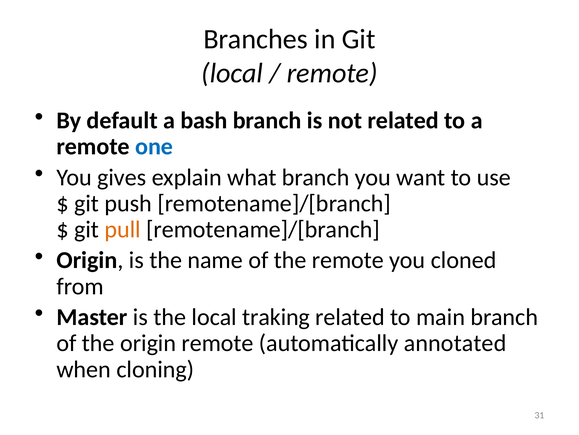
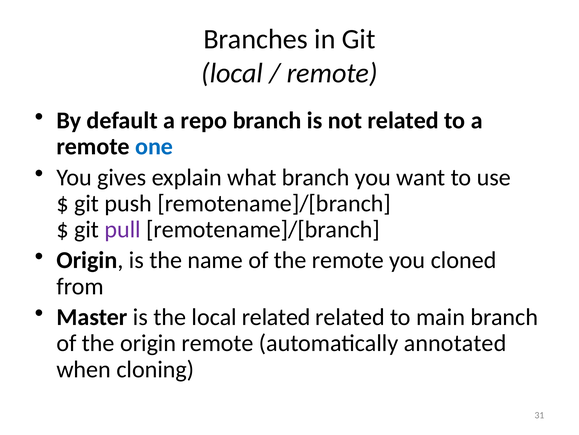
bash: bash -> repo
pull colour: orange -> purple
local traking: traking -> related
